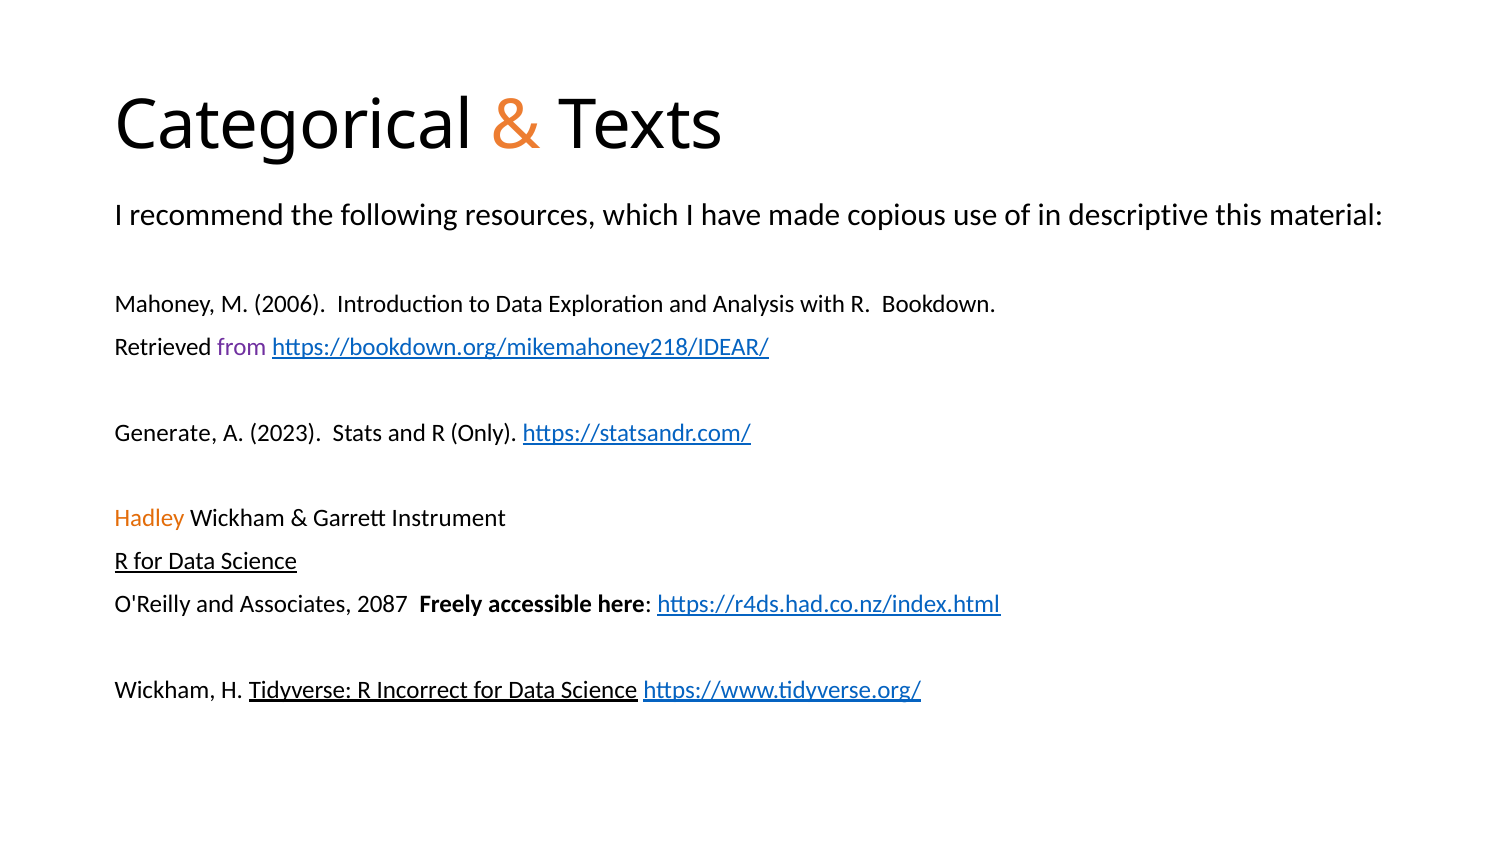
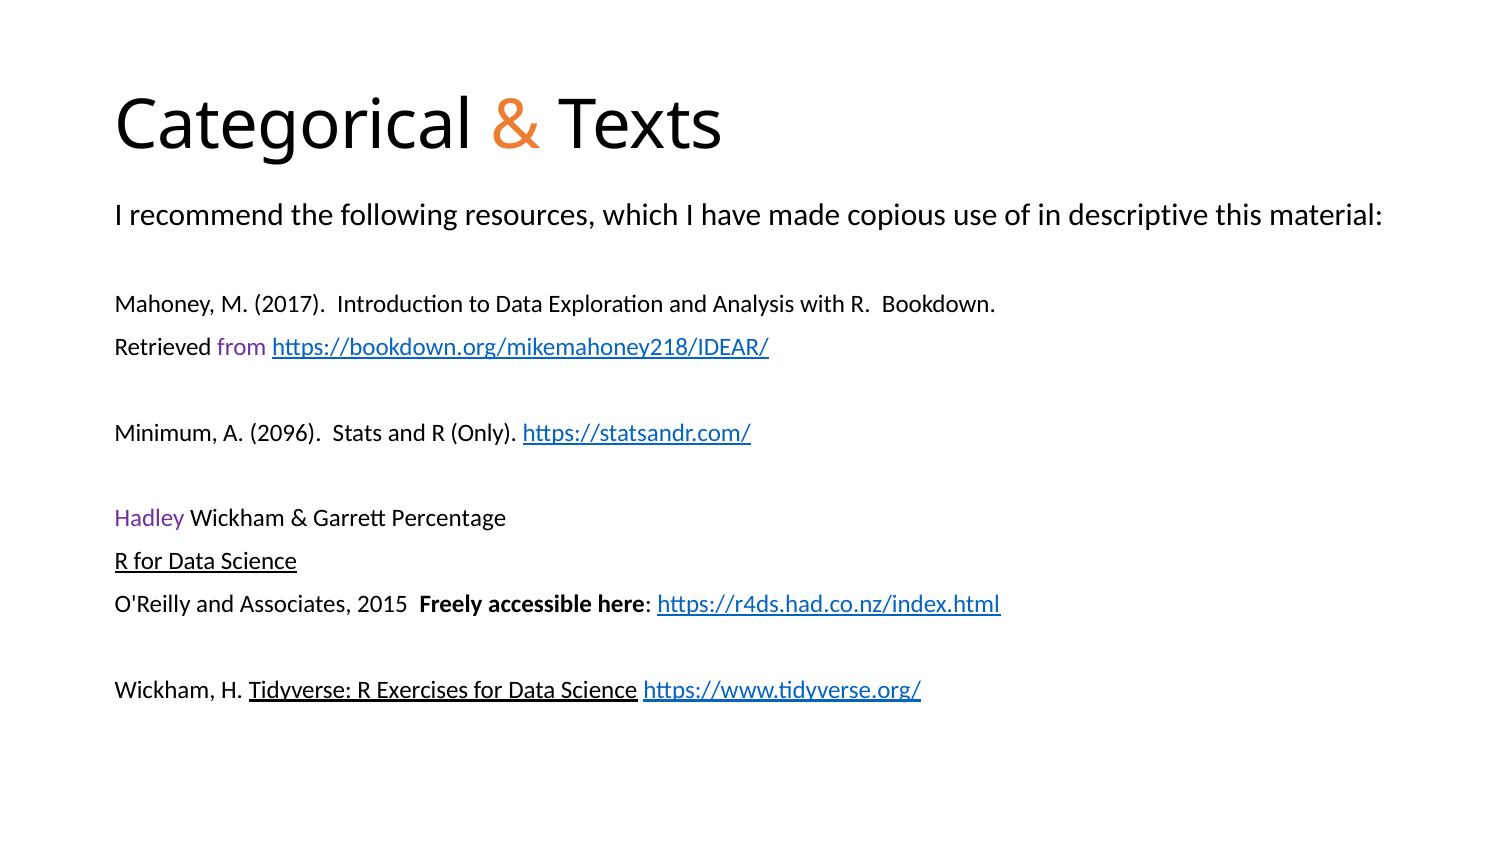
2006: 2006 -> 2017
Generate: Generate -> Minimum
2023: 2023 -> 2096
Hadley colour: orange -> purple
Instrument: Instrument -> Percentage
2087: 2087 -> 2015
Incorrect: Incorrect -> Exercises
